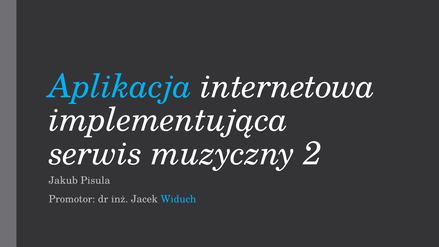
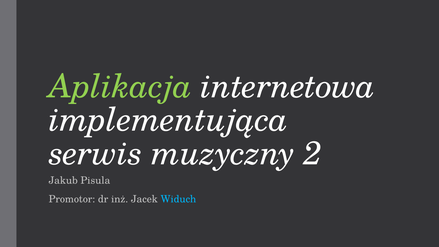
Aplikacja colour: light blue -> light green
